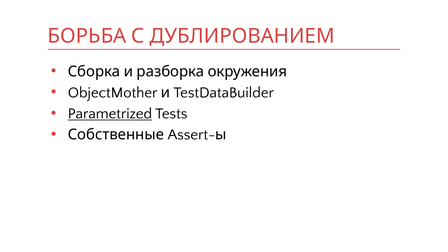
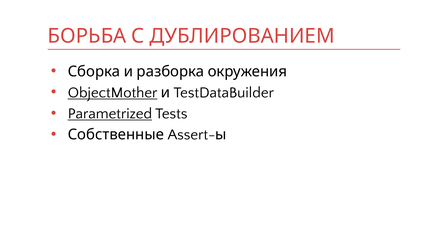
ObjectMother underline: none -> present
